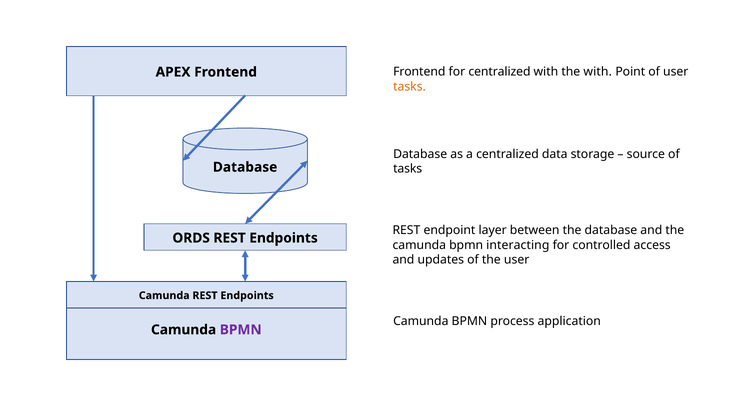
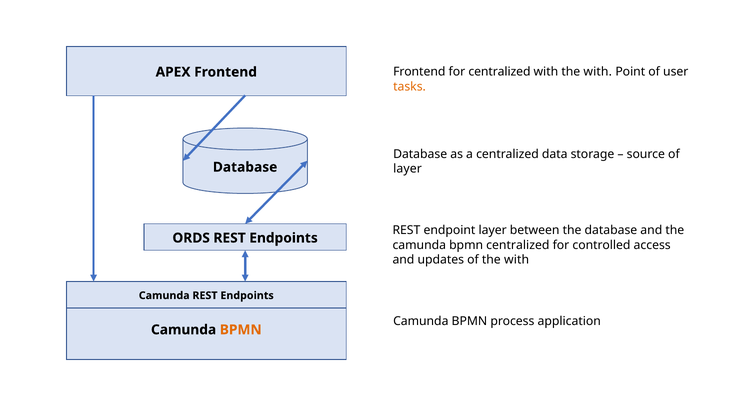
tasks at (408, 169): tasks -> layer
bpmn interacting: interacting -> centralized
of the user: user -> with
BPMN at (241, 330) colour: purple -> orange
